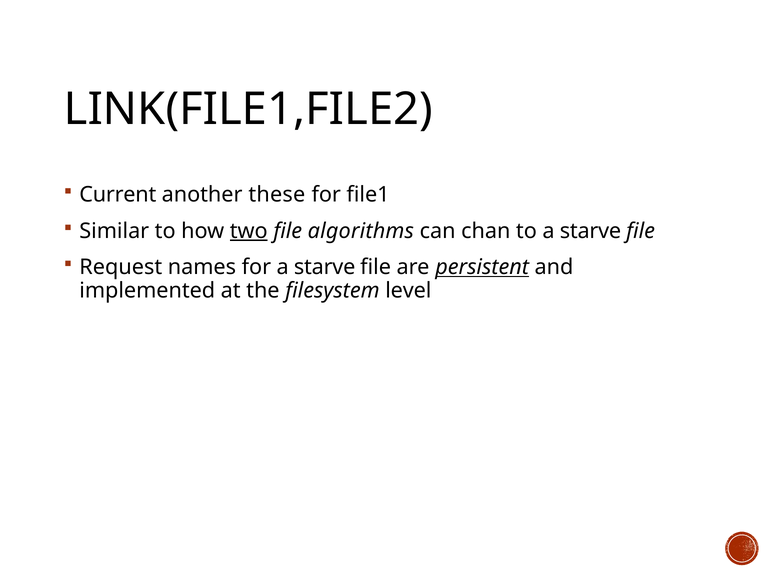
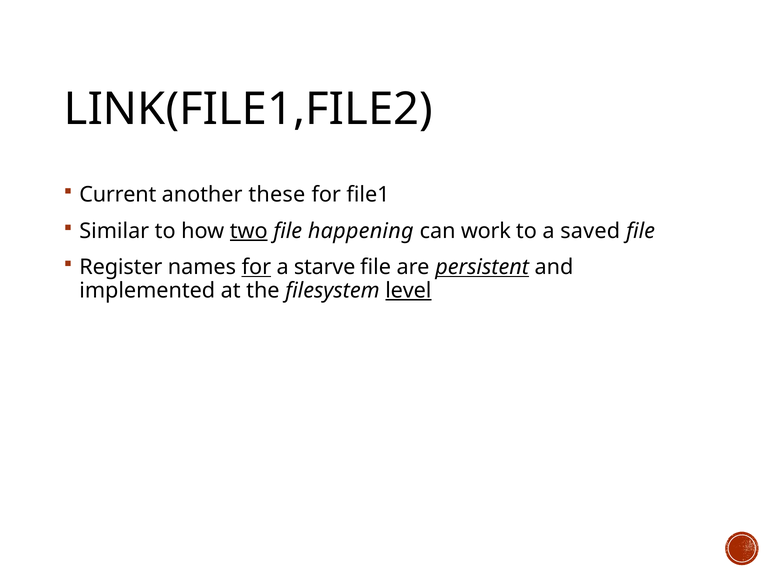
algorithms: algorithms -> happening
chan: chan -> work
to a starve: starve -> saved
Request: Request -> Register
for at (256, 267) underline: none -> present
level underline: none -> present
